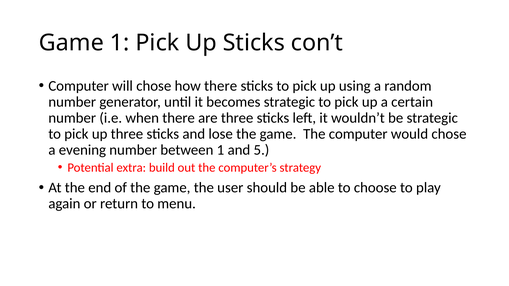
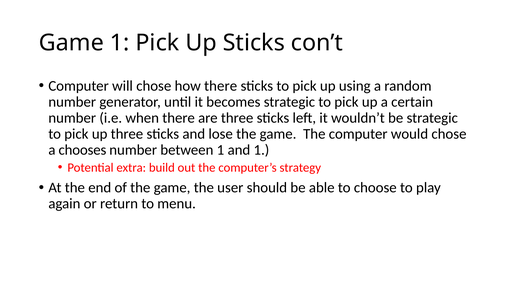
evening: evening -> chooses
and 5: 5 -> 1
